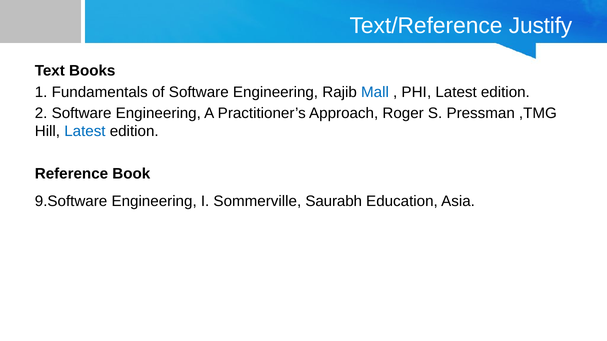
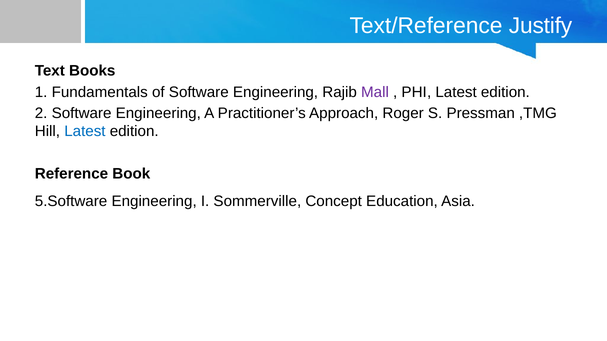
Mall colour: blue -> purple
9.Software: 9.Software -> 5.Software
Saurabh: Saurabh -> Concept
